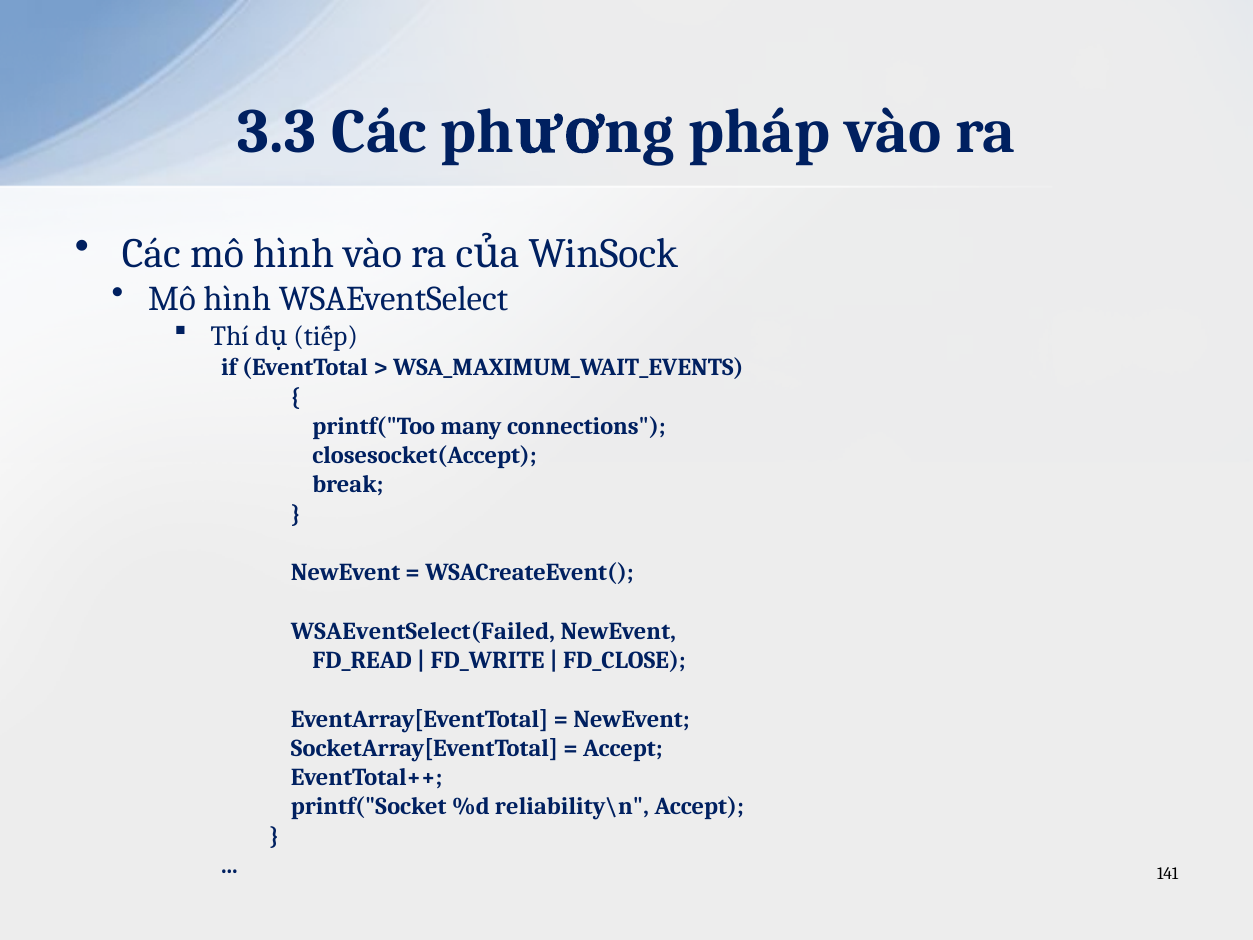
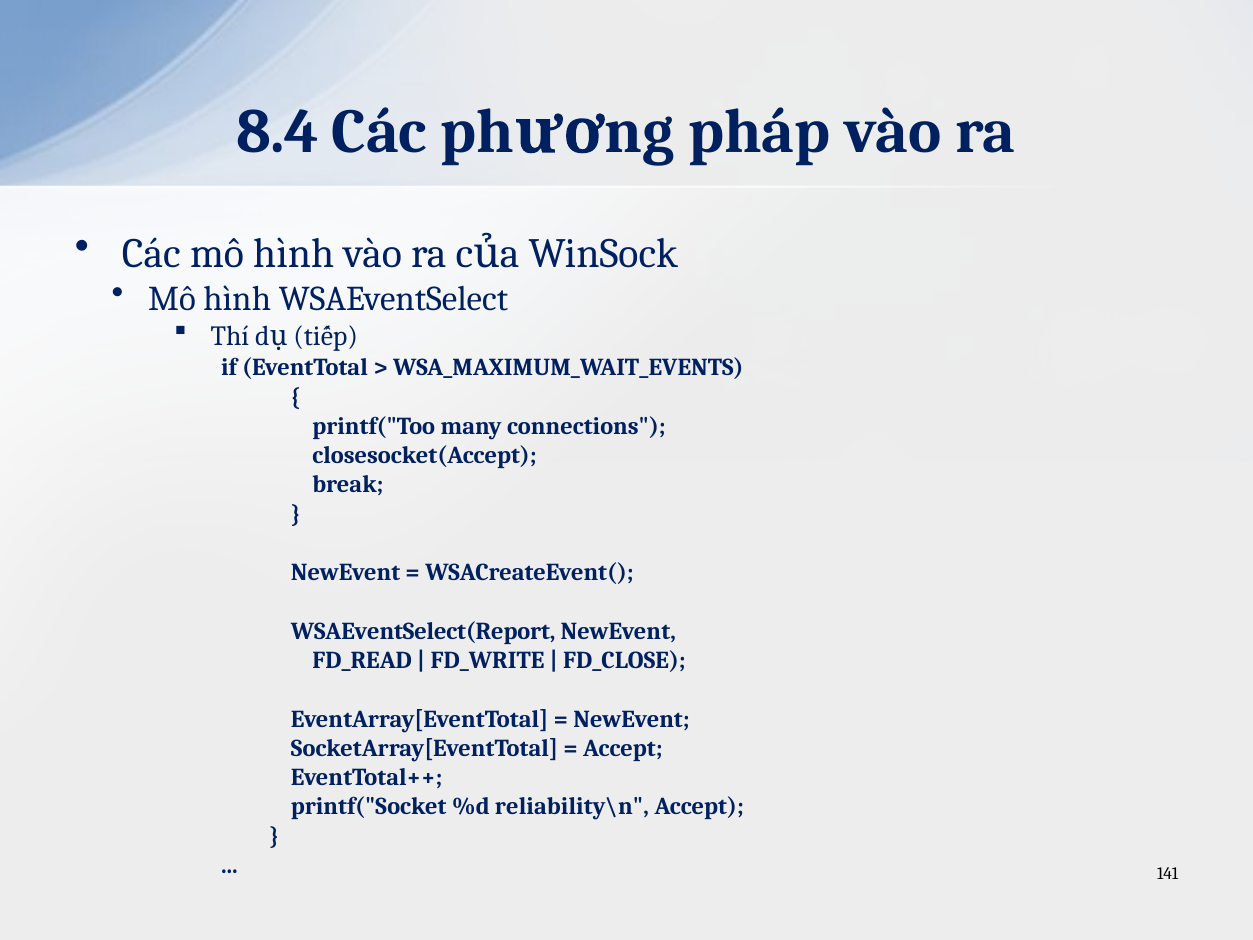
3.3: 3.3 -> 8.4
WSAEventSelect(Failed: WSAEventSelect(Failed -> WSAEventSelect(Report
